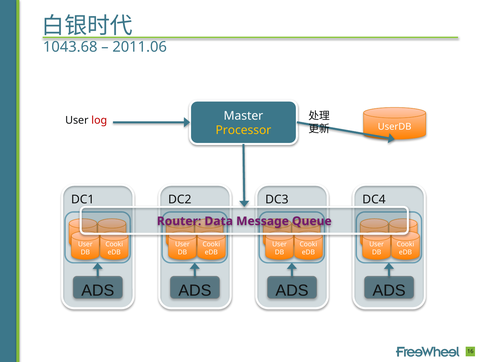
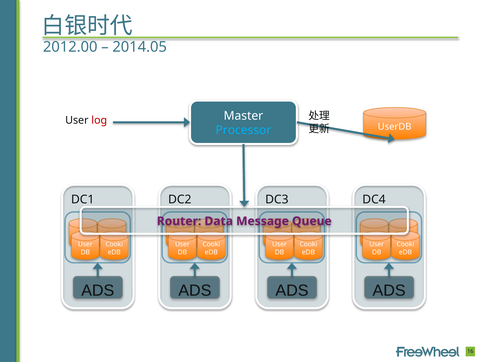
1043.68: 1043.68 -> 2012.00
2011.06: 2011.06 -> 2014.05
Processor colour: yellow -> light blue
